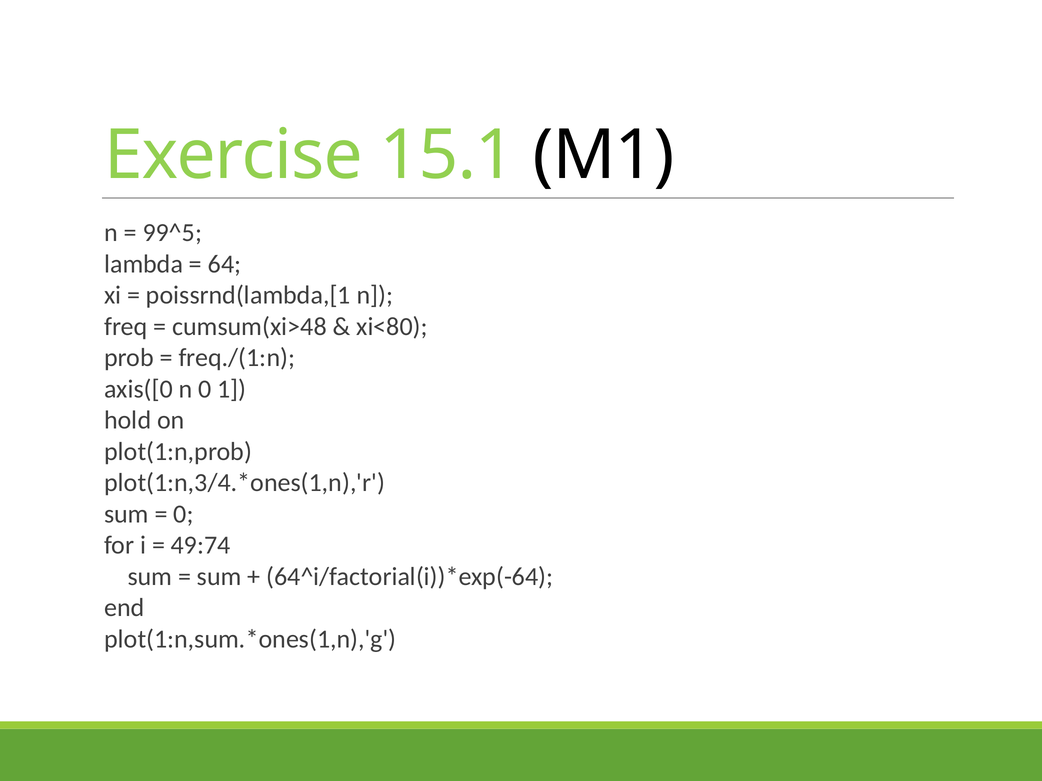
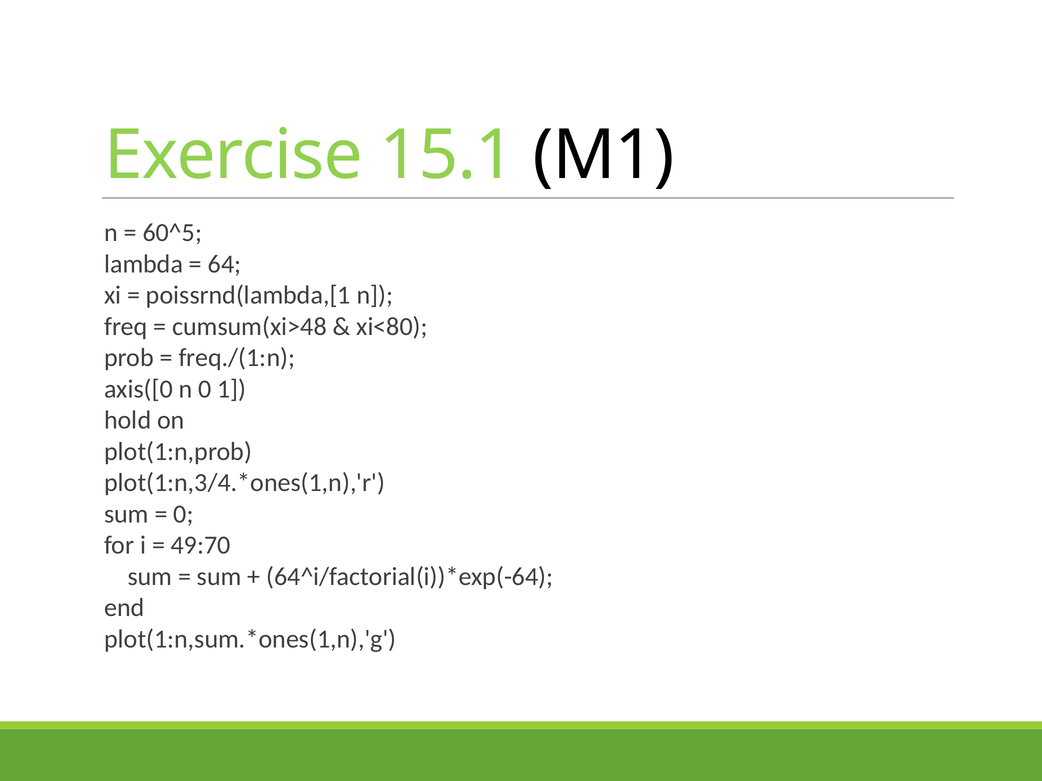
99^5: 99^5 -> 60^5
49:74: 49:74 -> 49:70
